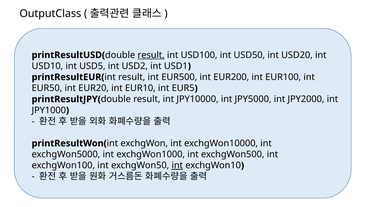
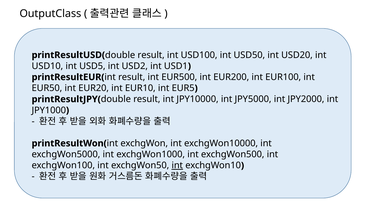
result at (151, 55) underline: present -> none
